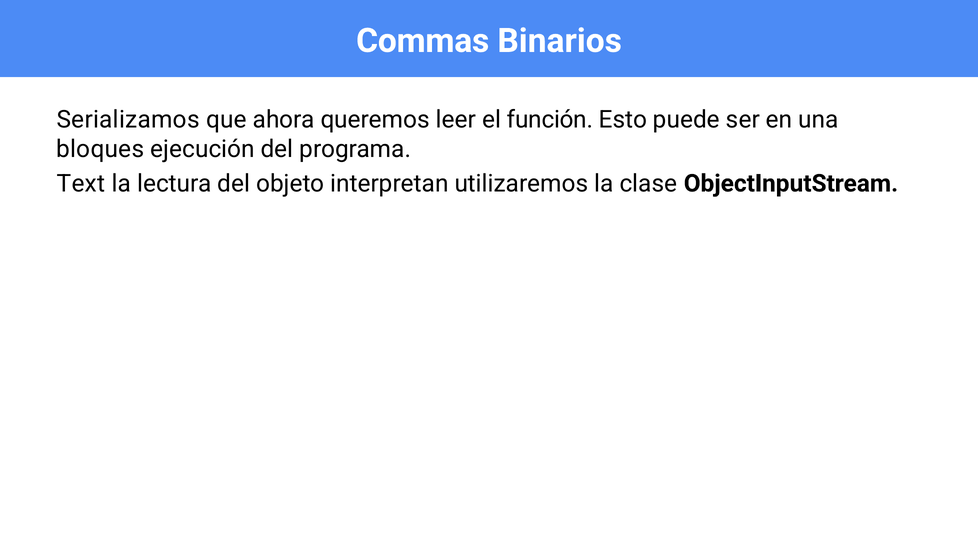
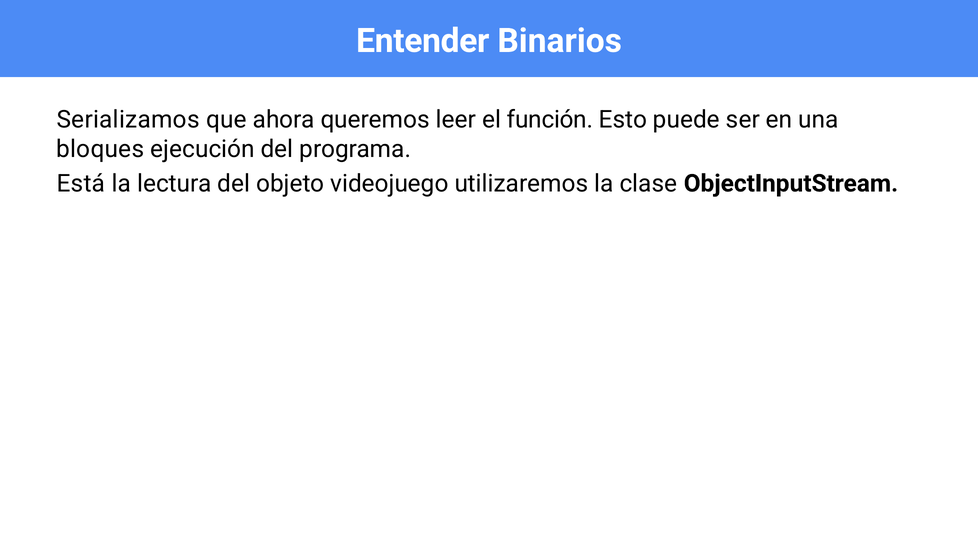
Commas: Commas -> Entender
Text: Text -> Está
interpretan: interpretan -> videojuego
